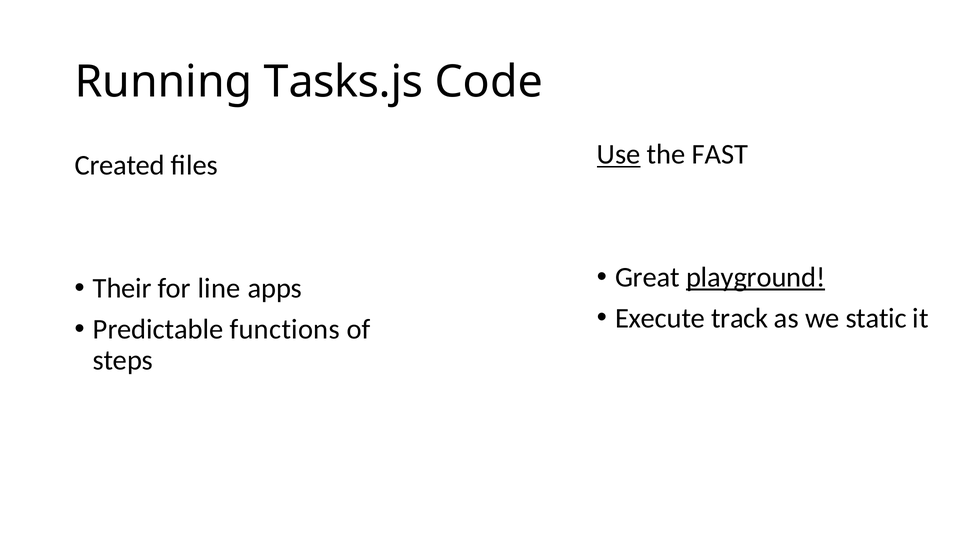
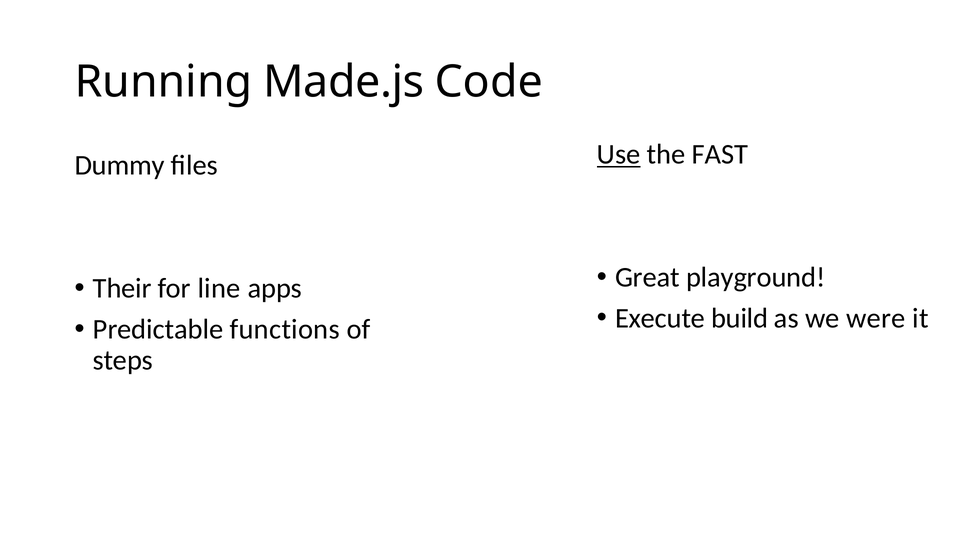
Tasks.js: Tasks.js -> Made.js
Created: Created -> Dummy
playground underline: present -> none
track: track -> build
static: static -> were
